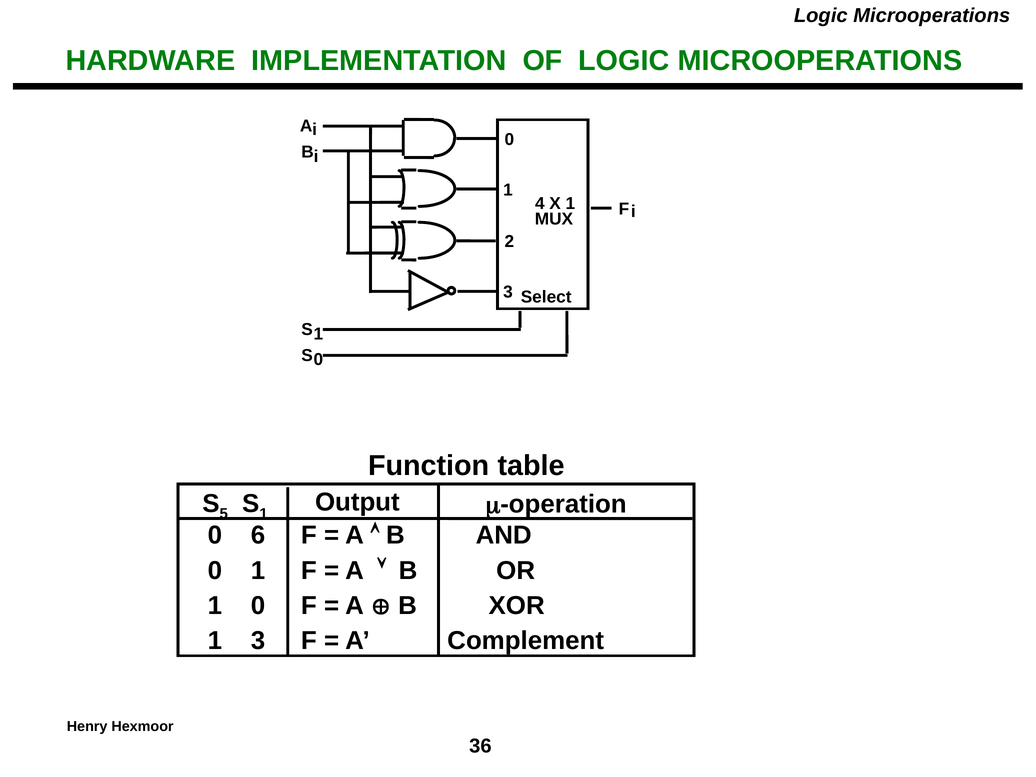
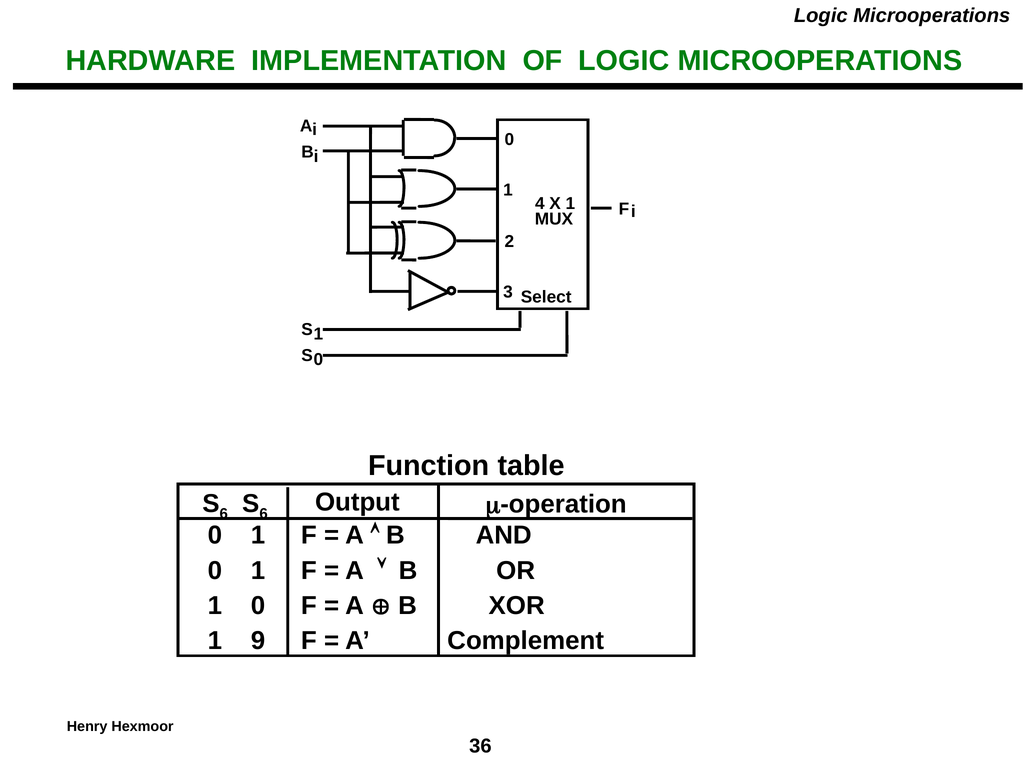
5 at (224, 514): 5 -> 6
1 at (264, 514): 1 -> 6
6 at (258, 535): 6 -> 1
1 3: 3 -> 9
